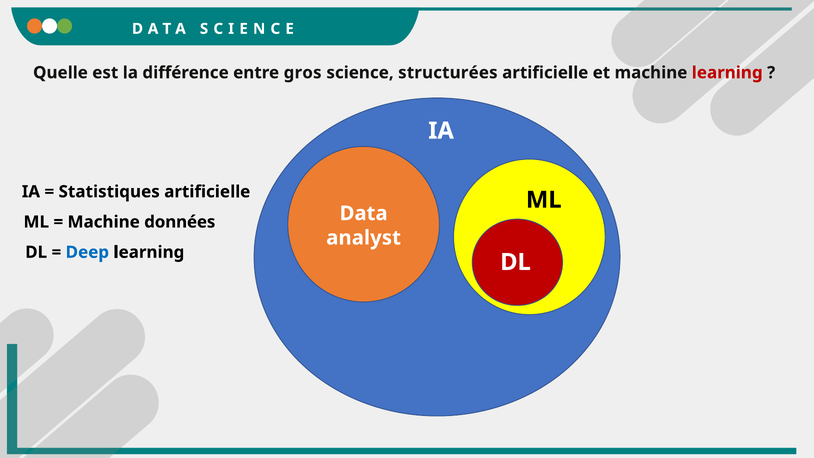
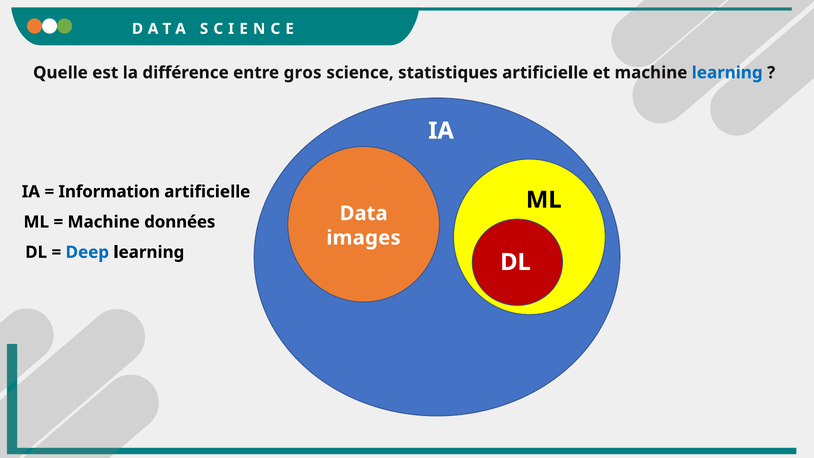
structurées: structurées -> statistiques
learning at (727, 73) colour: red -> blue
Statistiques: Statistiques -> Information
analyst: analyst -> images
